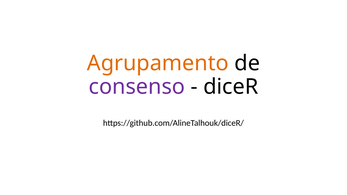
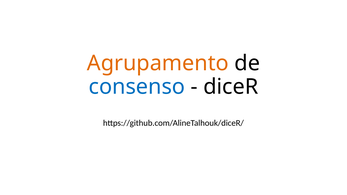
consenso colour: purple -> blue
